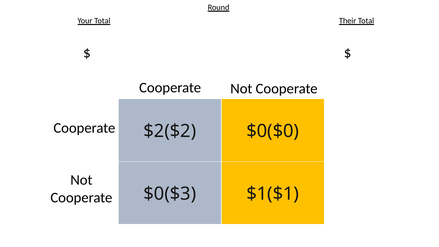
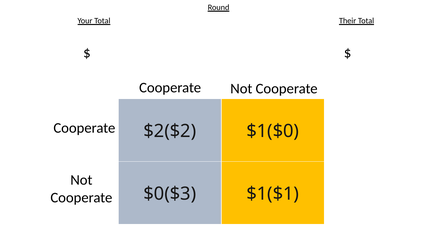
$0($0: $0($0 -> $1($0
